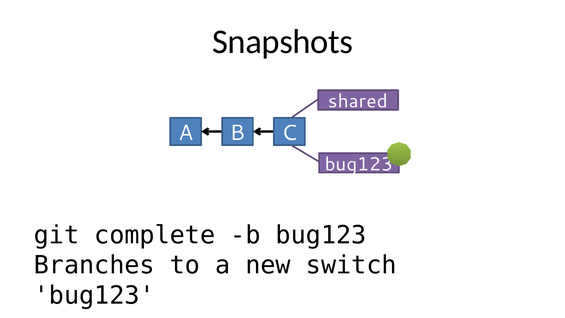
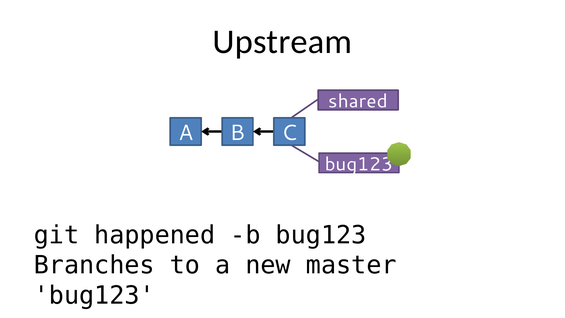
Snapshots: Snapshots -> Upstream
complete: complete -> happened
switch: switch -> master
